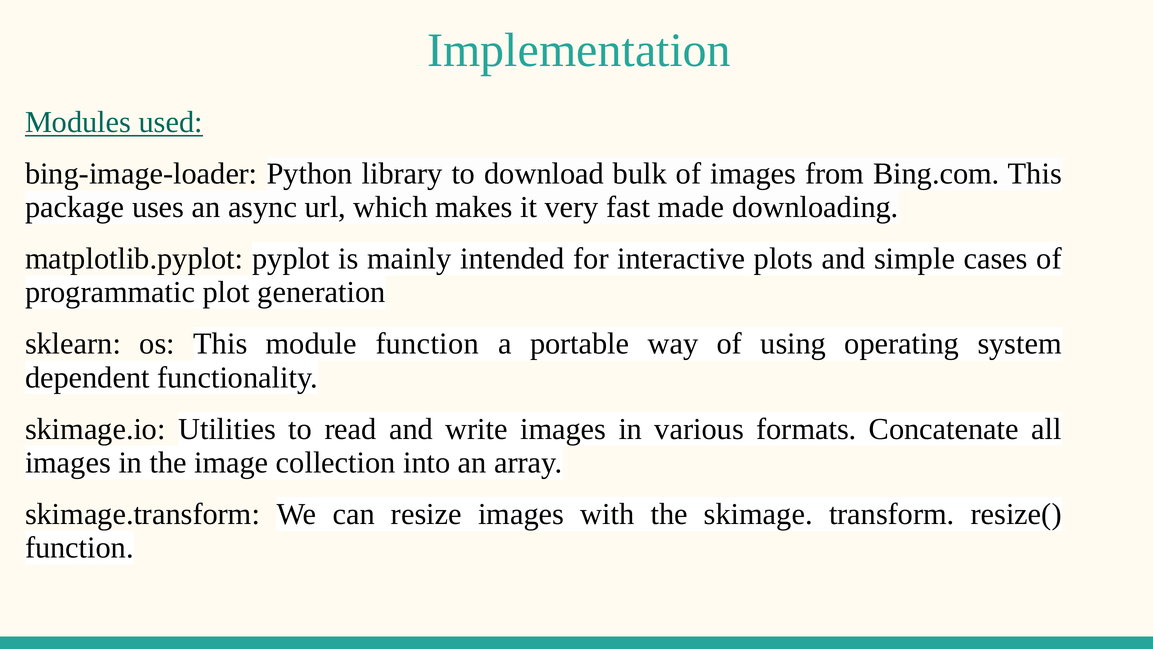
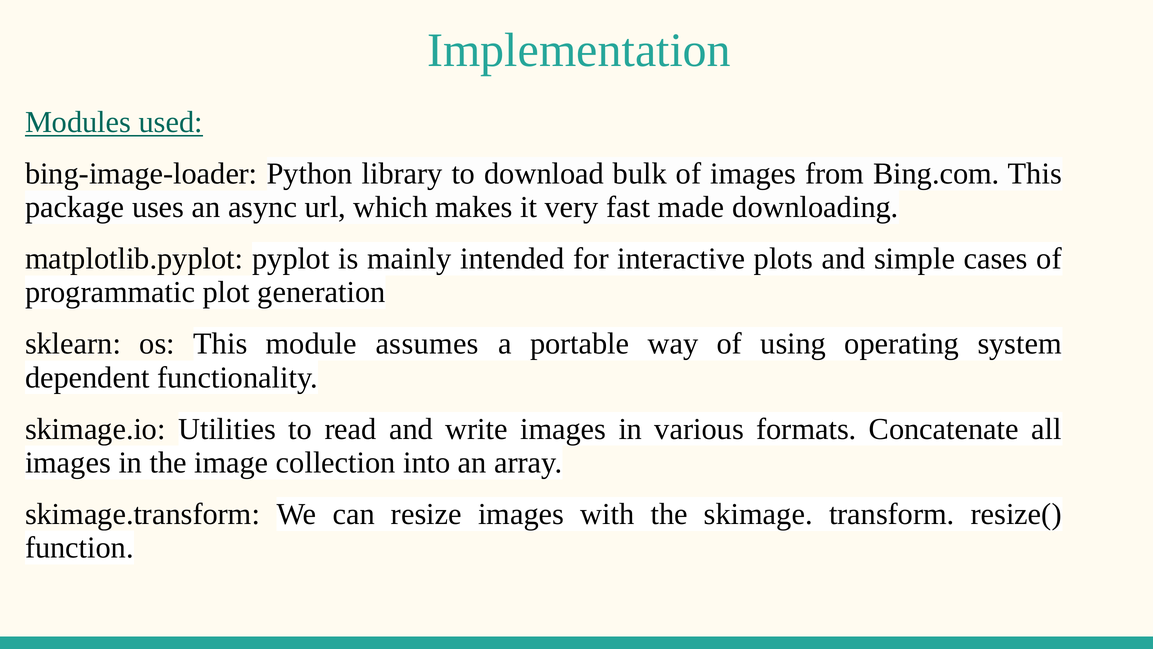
module function: function -> assumes
